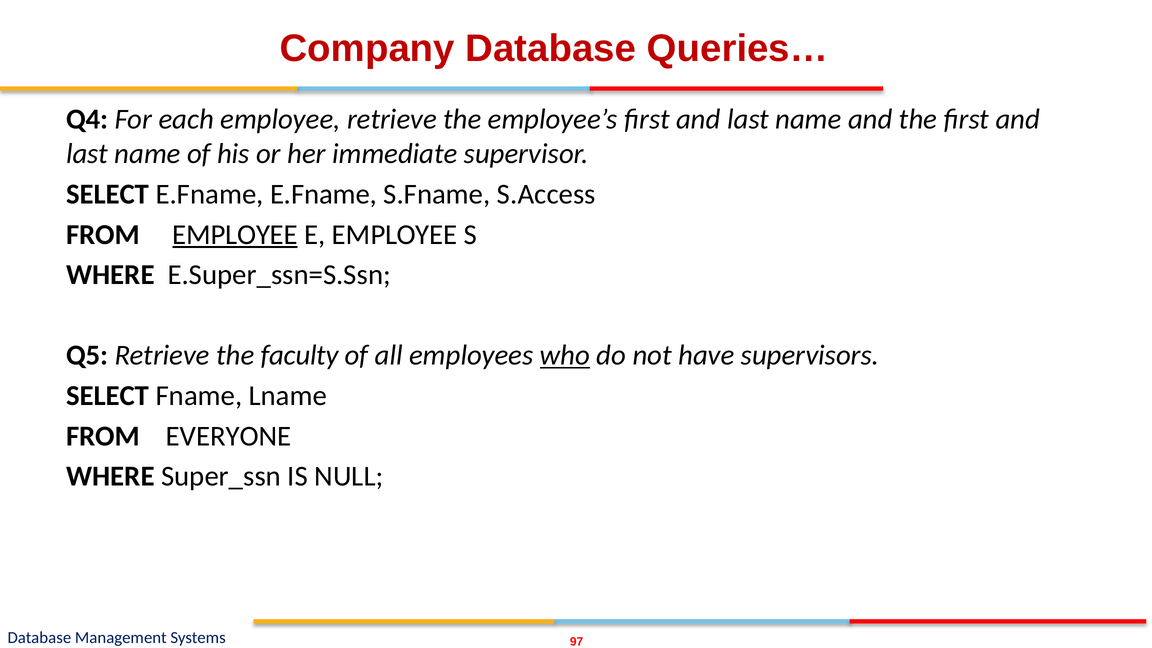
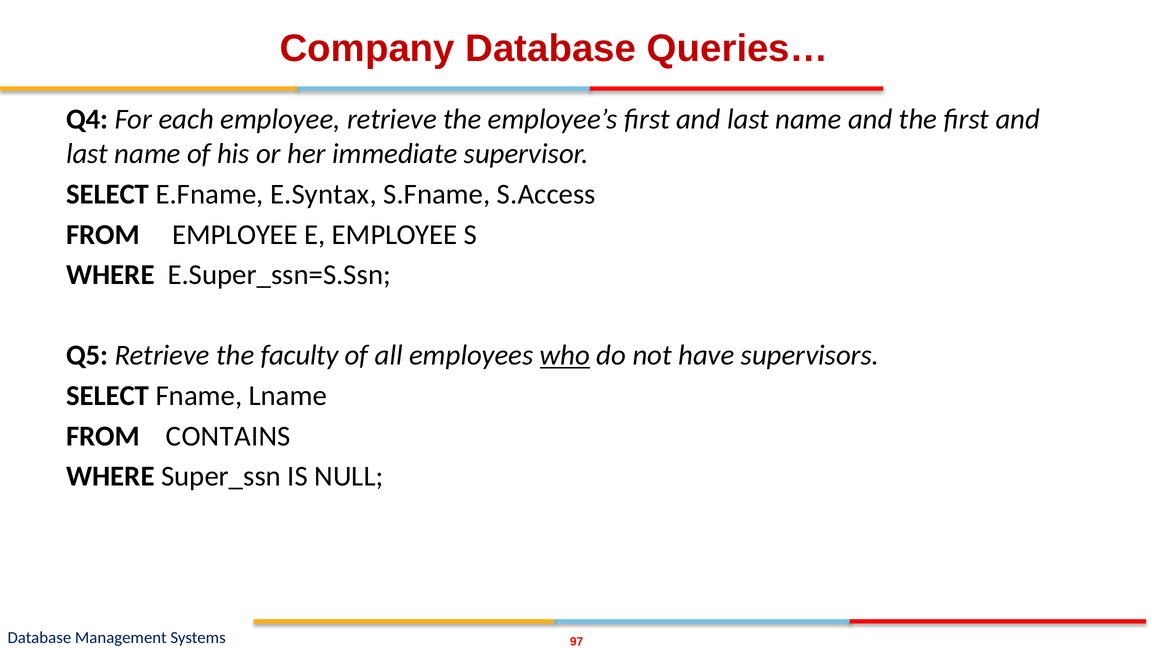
E.Fname E.Fname: E.Fname -> E.Syntax
EMPLOYEE at (235, 235) underline: present -> none
EVERYONE: EVERYONE -> CONTAINS
